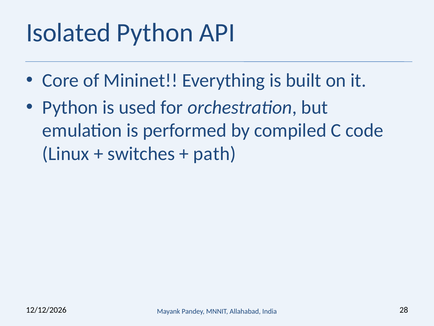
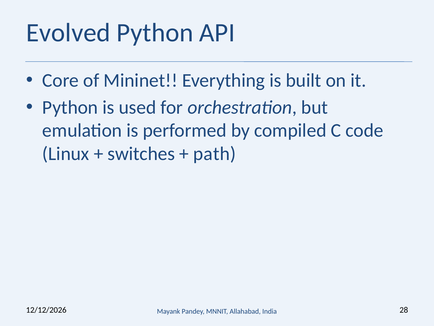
Isolated: Isolated -> Evolved
